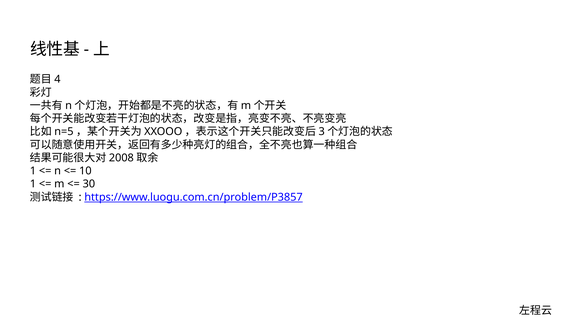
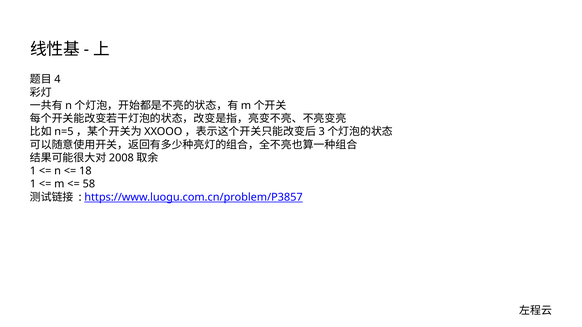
10: 10 -> 18
30: 30 -> 58
